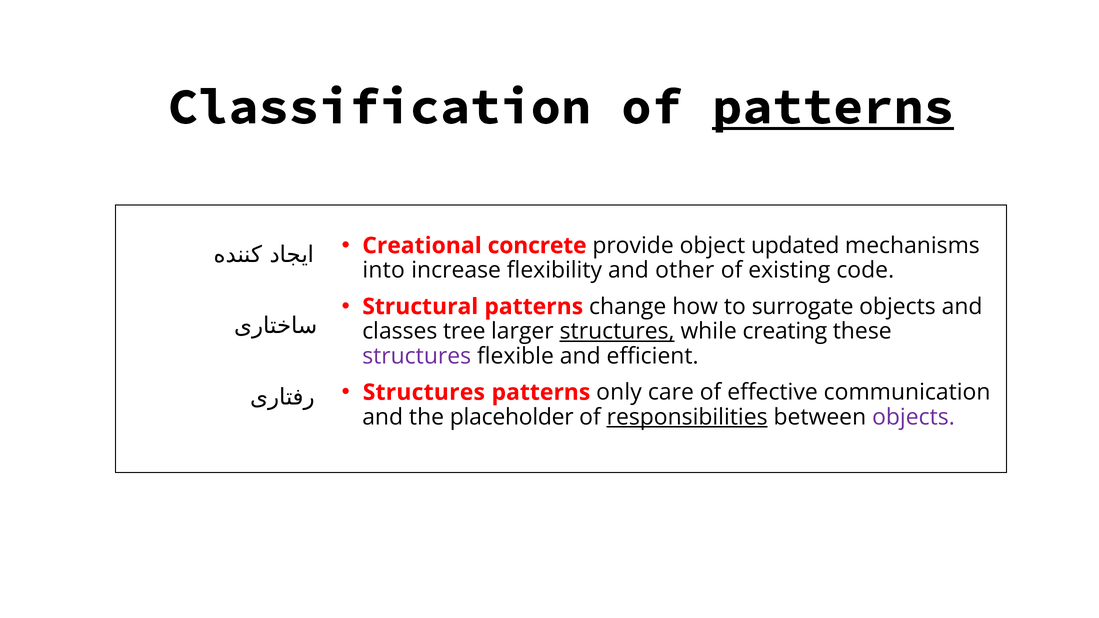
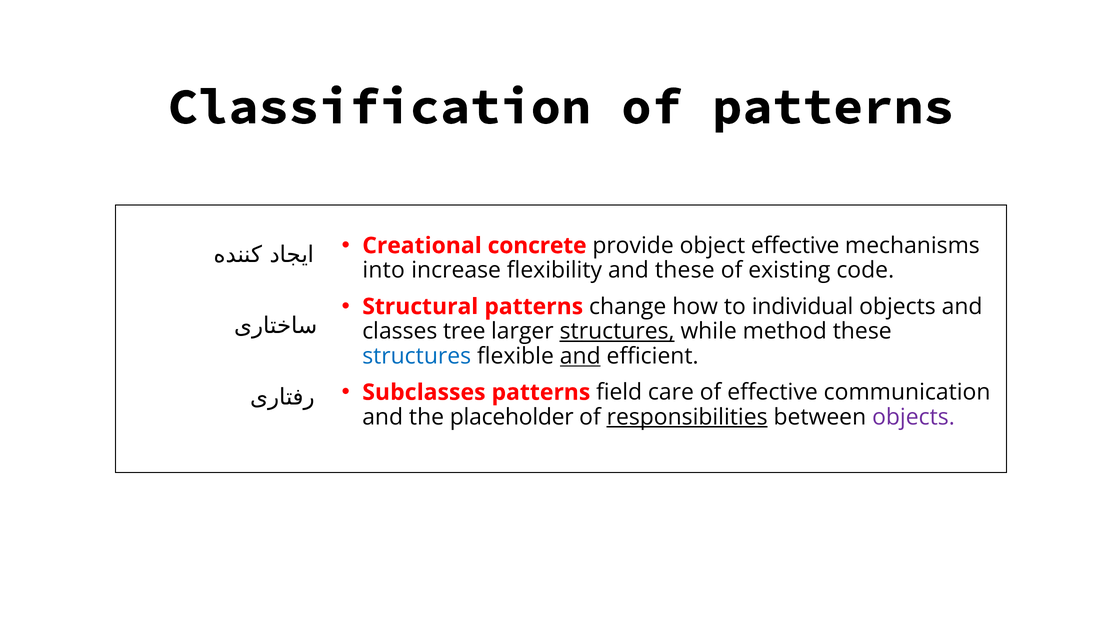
patterns at (833, 107) underline: present -> none
object updated: updated -> effective
and other: other -> these
surrogate: surrogate -> individual
creating: creating -> method
structures at (417, 356) colour: purple -> blue
and at (580, 356) underline: none -> present
Structures at (424, 392): Structures -> Subclasses
only: only -> field
